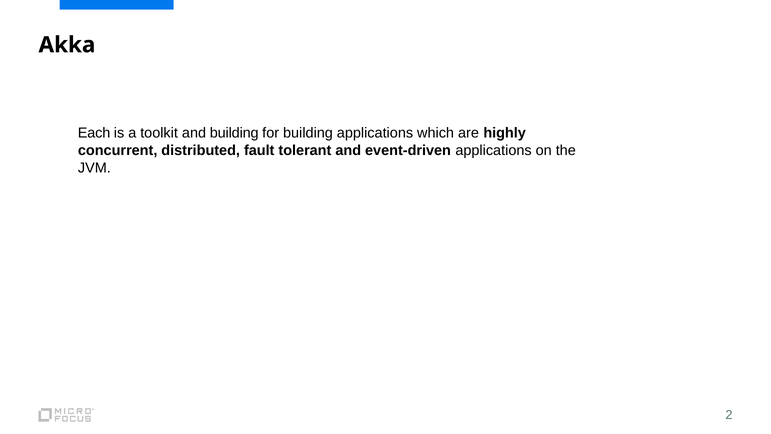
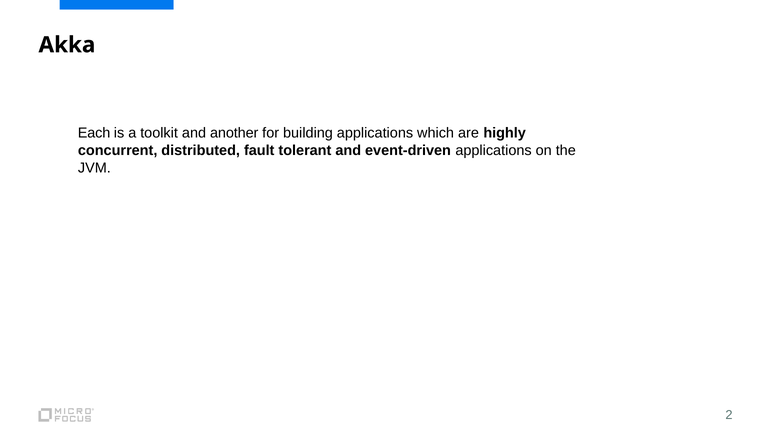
and building: building -> another
